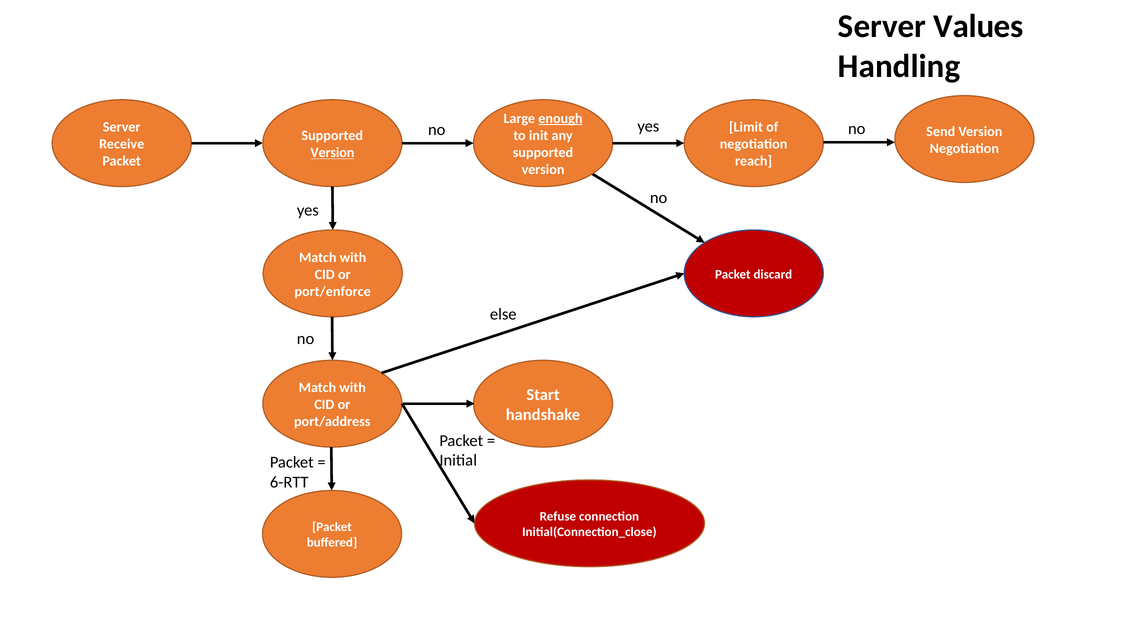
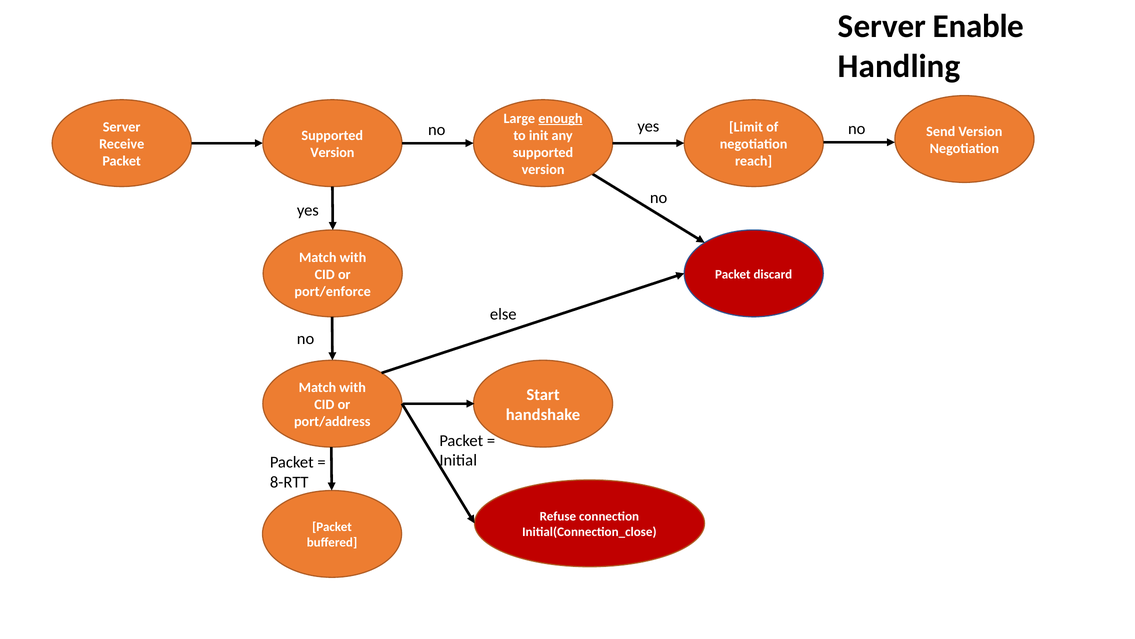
Values: Values -> Enable
Version at (332, 152) underline: present -> none
6-RTT: 6-RTT -> 8-RTT
